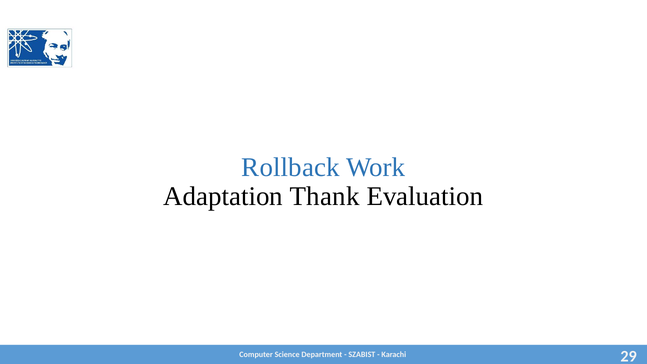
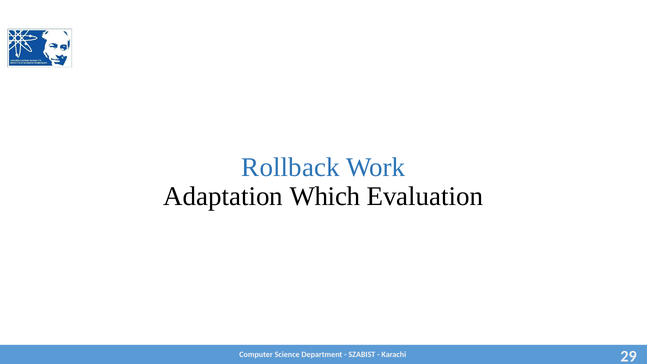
Thank: Thank -> Which
